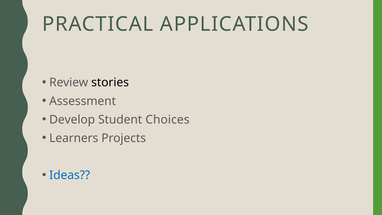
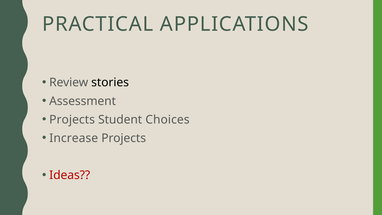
Develop at (72, 120): Develop -> Projects
Learners: Learners -> Increase
Ideas colour: blue -> red
